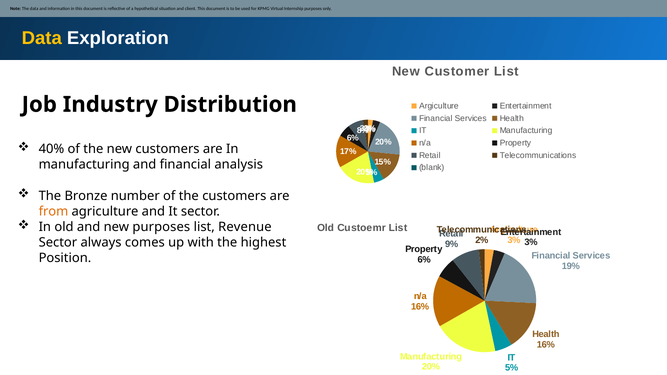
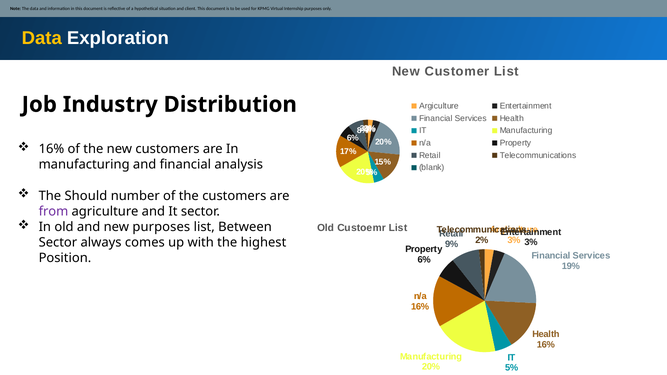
40% at (51, 149): 40% -> 16%
Bronze: Bronze -> Should
from colour: orange -> purple
Revenue: Revenue -> Between
